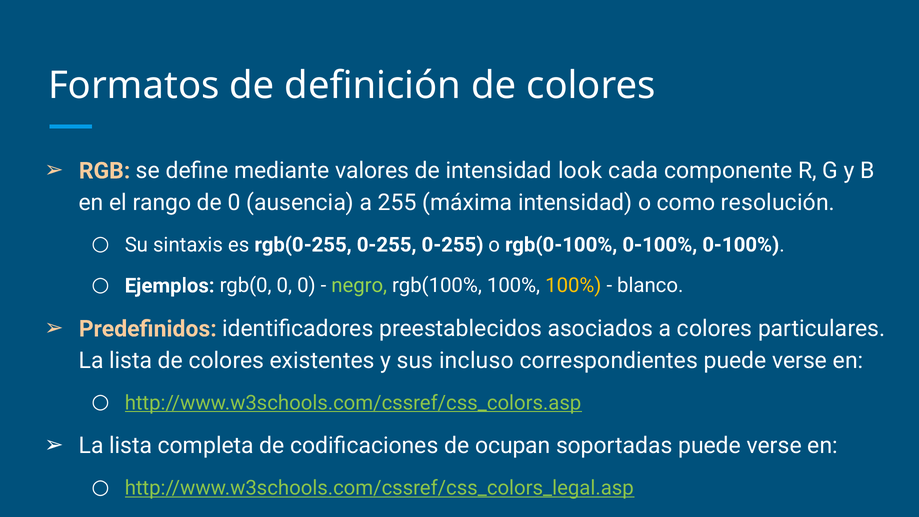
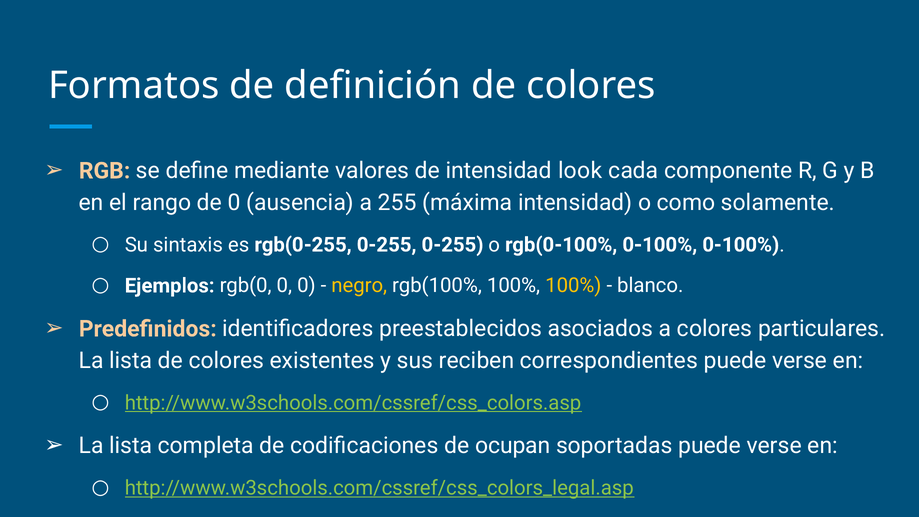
resolución: resolución -> solamente
negro colour: light green -> yellow
incluso: incluso -> reciben
